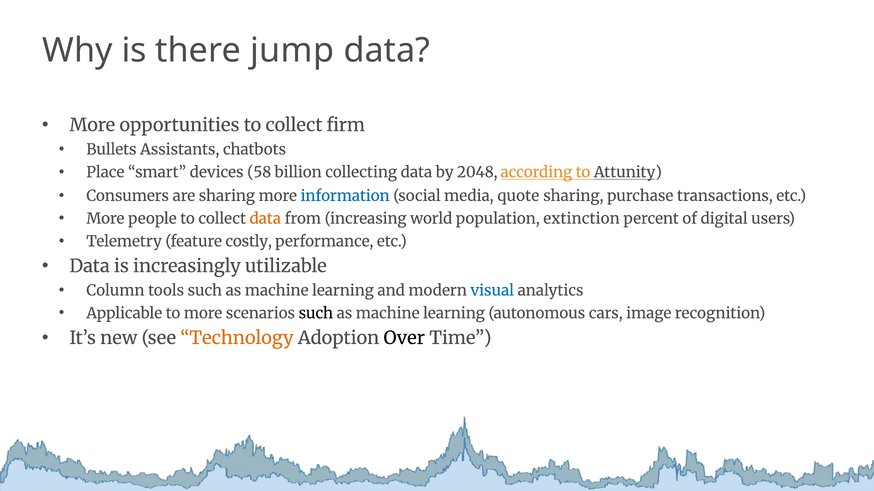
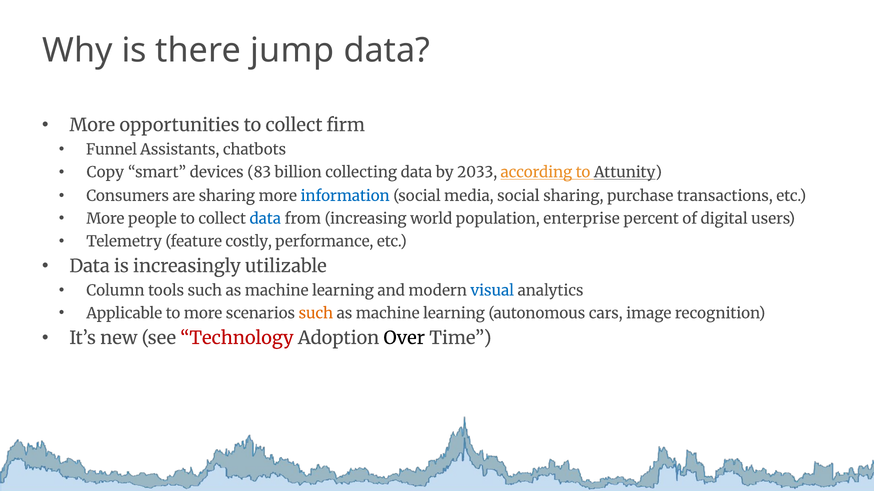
Bullets: Bullets -> Funnel
Place: Place -> Copy
58: 58 -> 83
2048: 2048 -> 2033
media quote: quote -> social
data at (265, 219) colour: orange -> blue
extinction: extinction -> enterprise
such at (316, 314) colour: black -> orange
Technology colour: orange -> red
